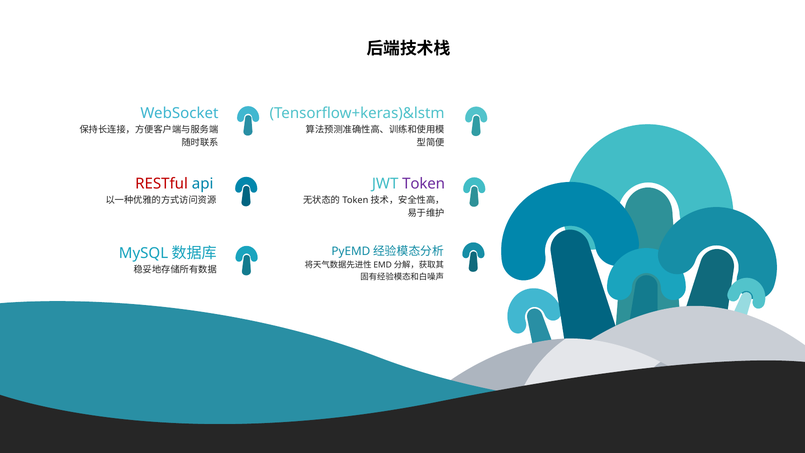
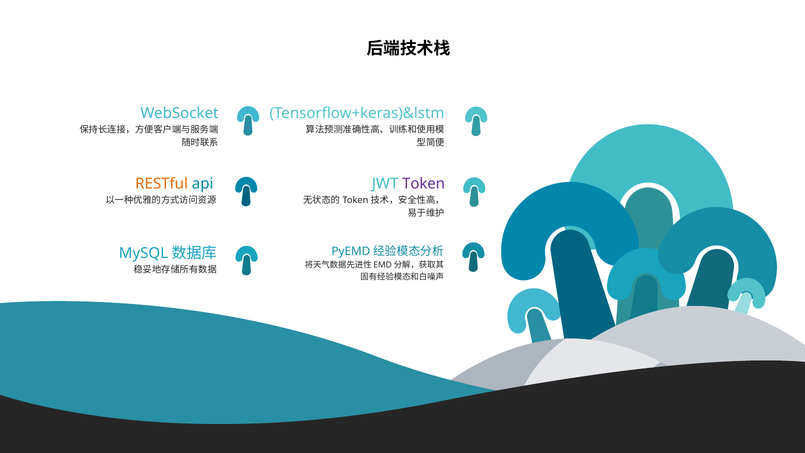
RESTful colour: red -> orange
